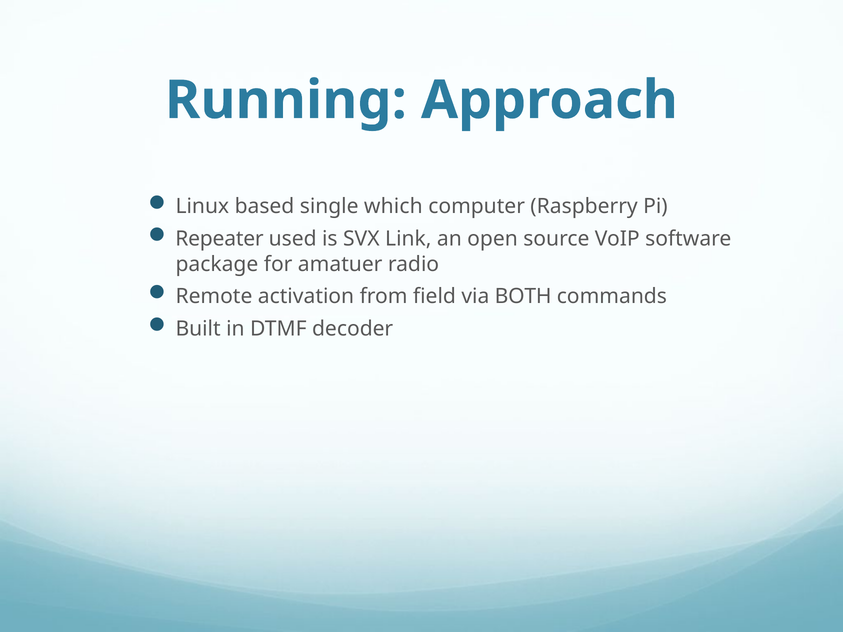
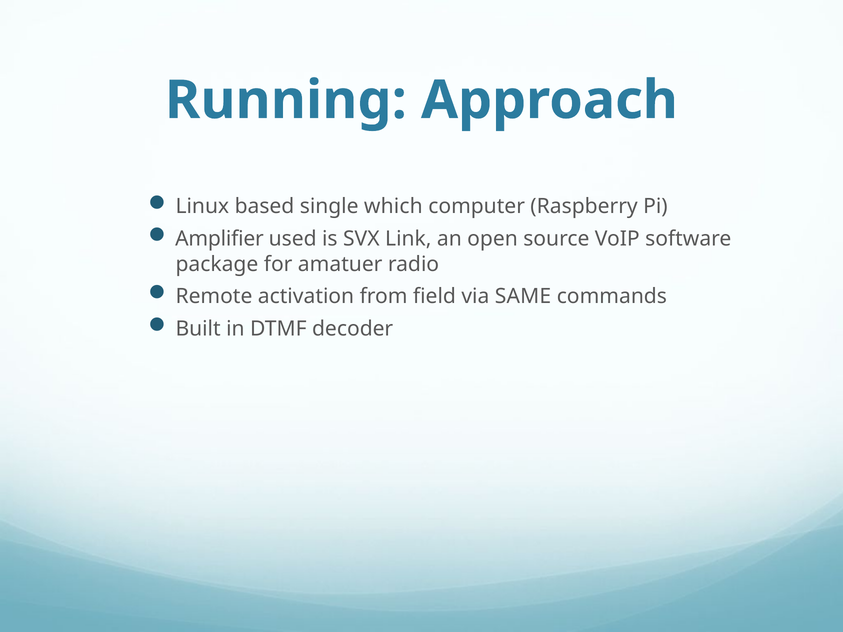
Repeater: Repeater -> Amplifier
BOTH: BOTH -> SAME
